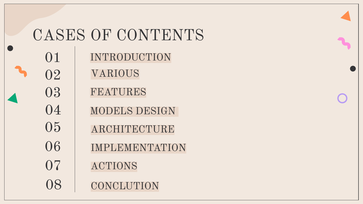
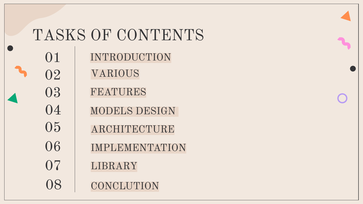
CASES: CASES -> TASKS
ACTIONS: ACTIONS -> LIBRARY
